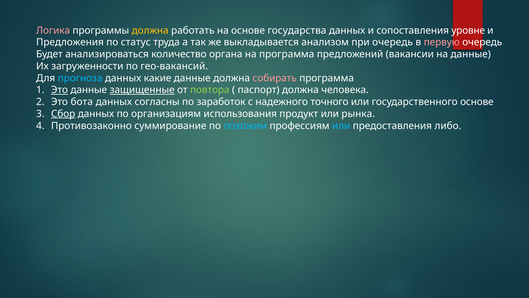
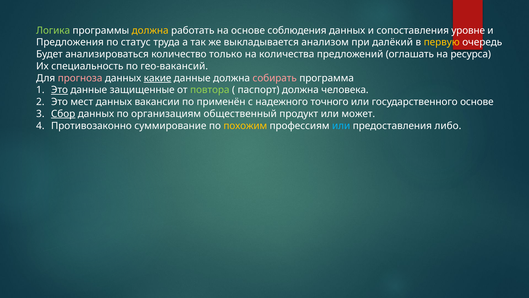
Логика colour: pink -> light green
государства: государства -> соблюдения
при очередь: очередь -> далёкий
первую colour: pink -> yellow
органа: органа -> только
на программа: программа -> количества
вакансии: вакансии -> оглашать
на данные: данные -> ресурса
загруженности: загруженности -> специальность
прогноза colour: light blue -> pink
какие underline: none -> present
защищенные underline: present -> none
бота: бота -> мест
согласны: согласны -> вакансии
заработок: заработок -> применён
использования: использования -> общественный
рынка: рынка -> может
похожим colour: light blue -> yellow
